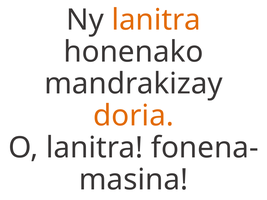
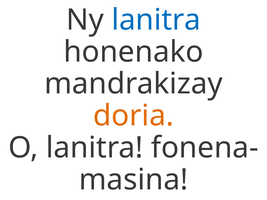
lanitra at (156, 20) colour: orange -> blue
